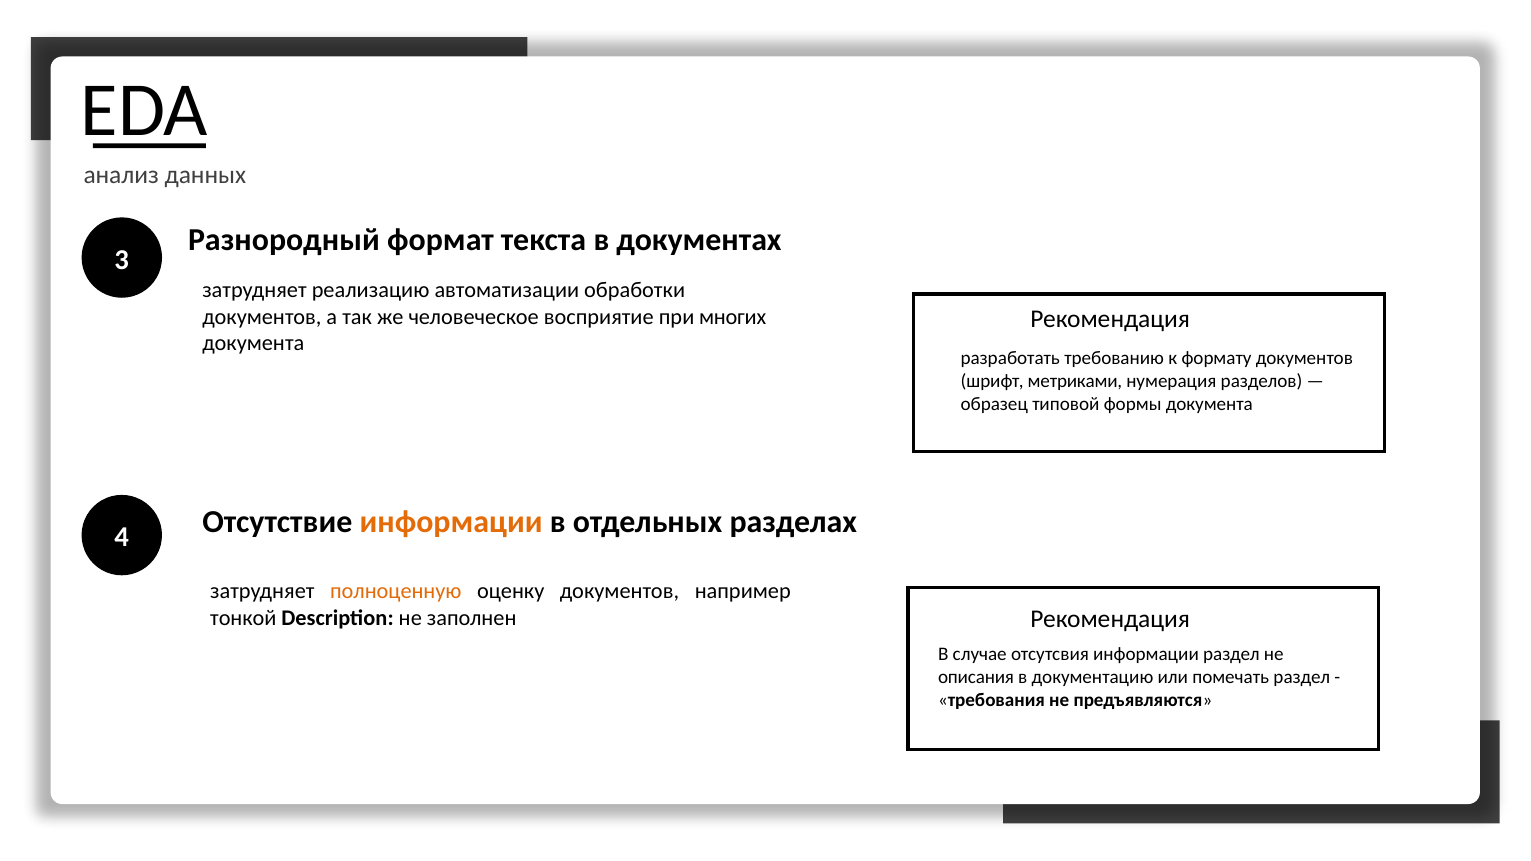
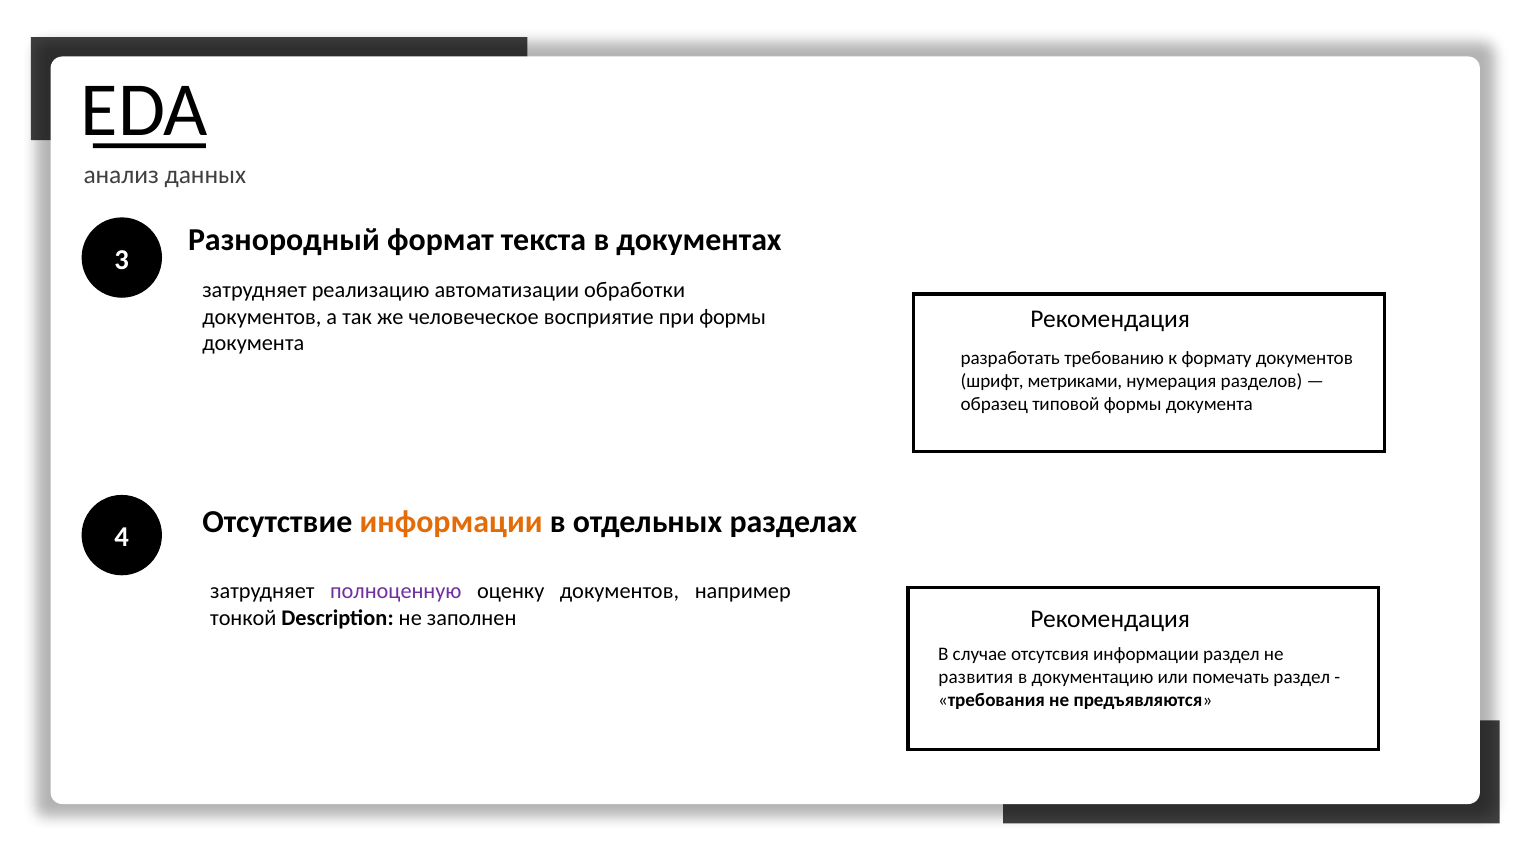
при многих: многих -> формы
полноценную colour: orange -> purple
описания: описания -> развития
